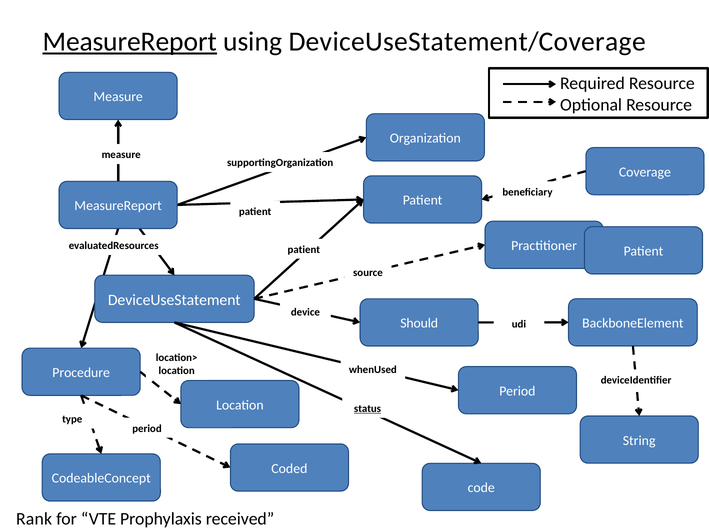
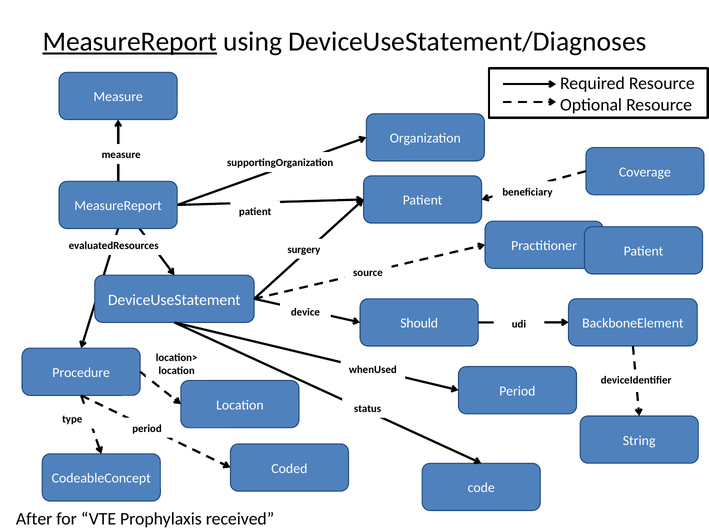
DeviceUseStatement/Coverage: DeviceUseStatement/Coverage -> DeviceUseStatement/Diagnoses
patient at (304, 249): patient -> surgery
status underline: present -> none
Rank: Rank -> After
